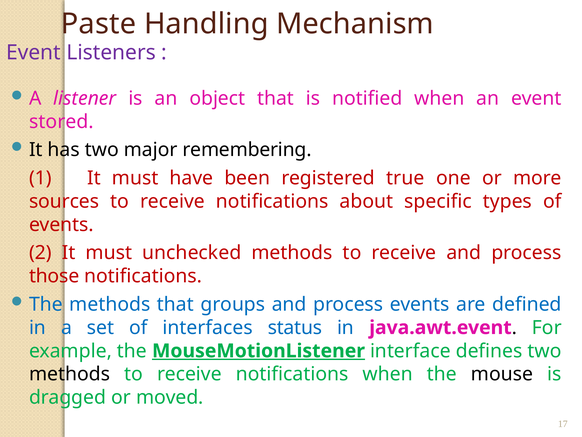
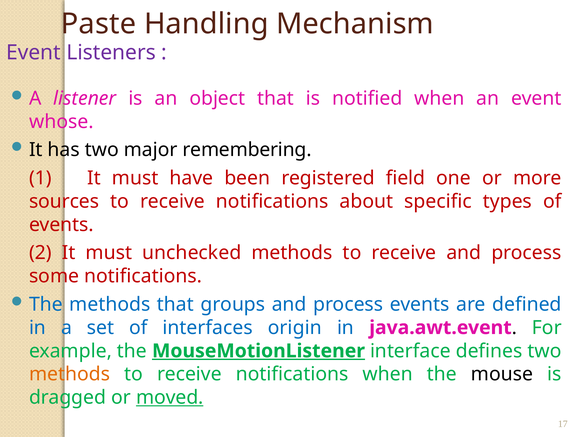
stored: stored -> whose
true: true -> field
those: those -> some
status: status -> origin
methods at (69, 374) colour: black -> orange
moved underline: none -> present
